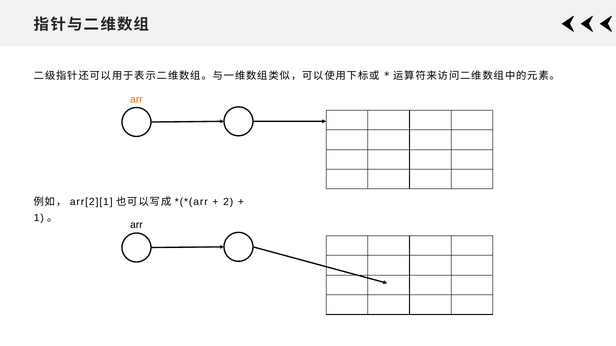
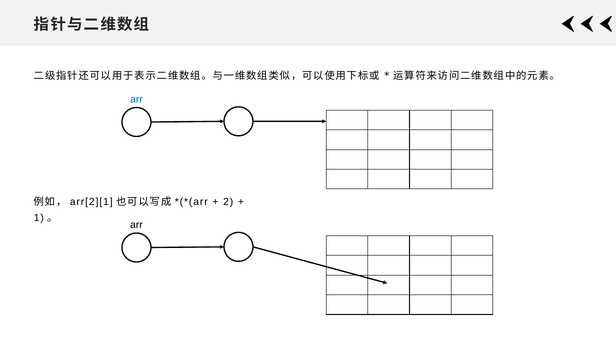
arr at (137, 100) colour: orange -> blue
